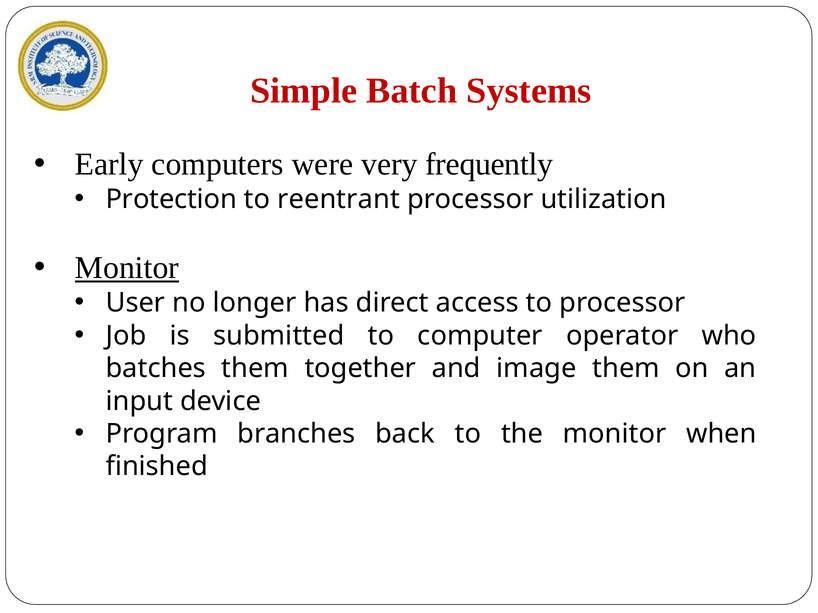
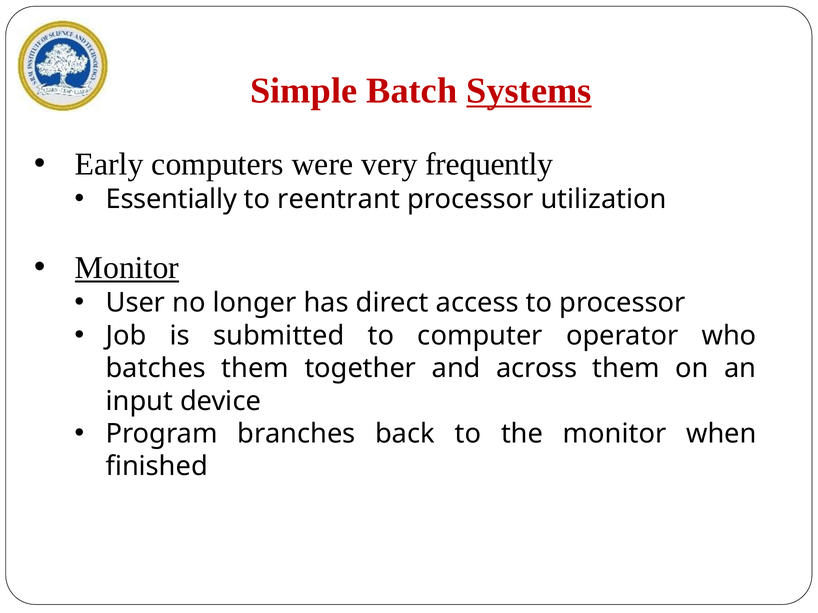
Systems underline: none -> present
Protection: Protection -> Essentially
image: image -> across
